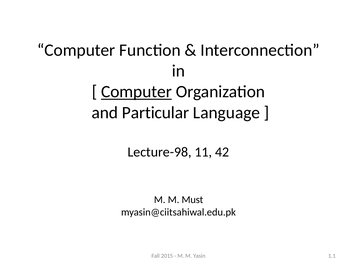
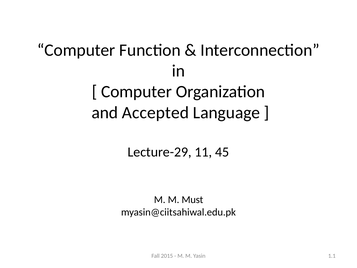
Computer at (136, 92) underline: present -> none
Particular: Particular -> Accepted
Lecture-98: Lecture-98 -> Lecture-29
42: 42 -> 45
